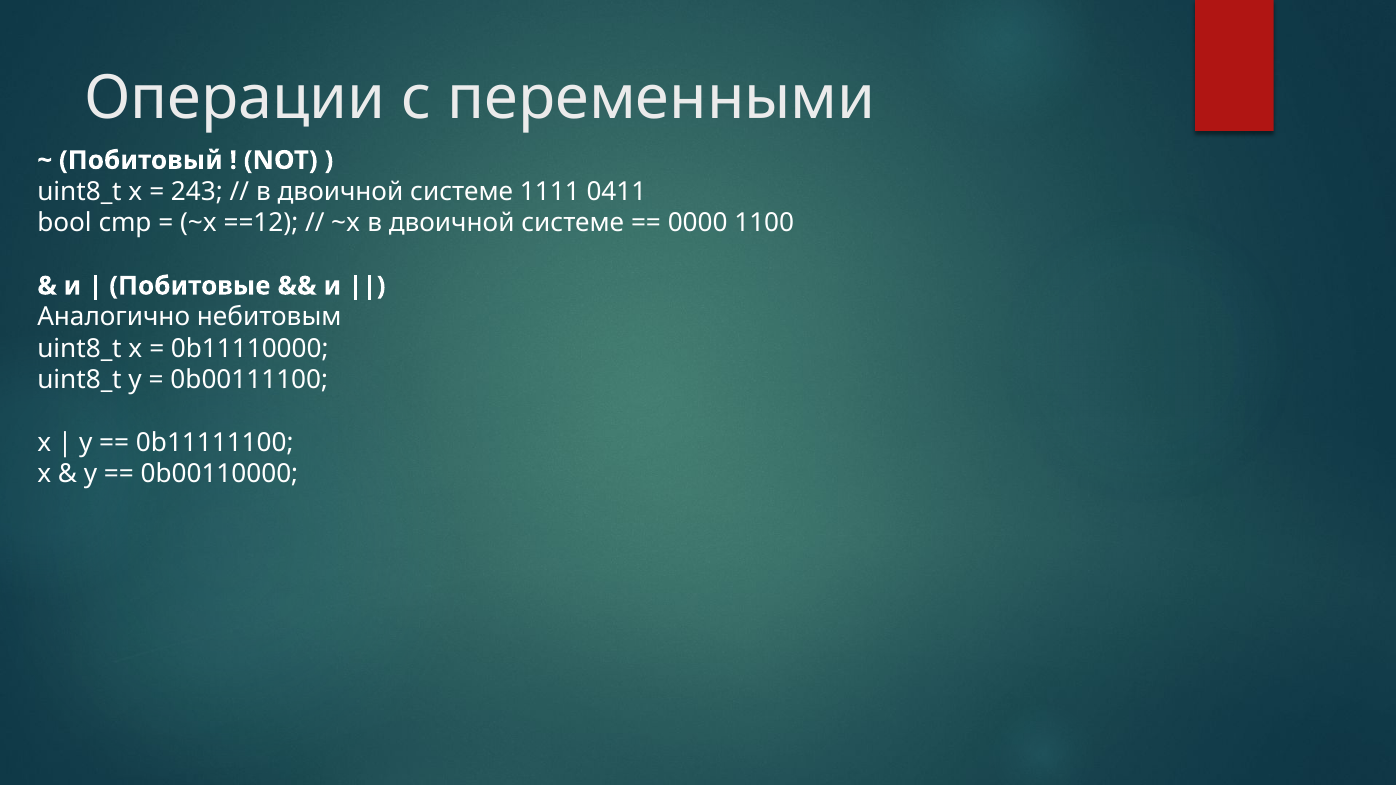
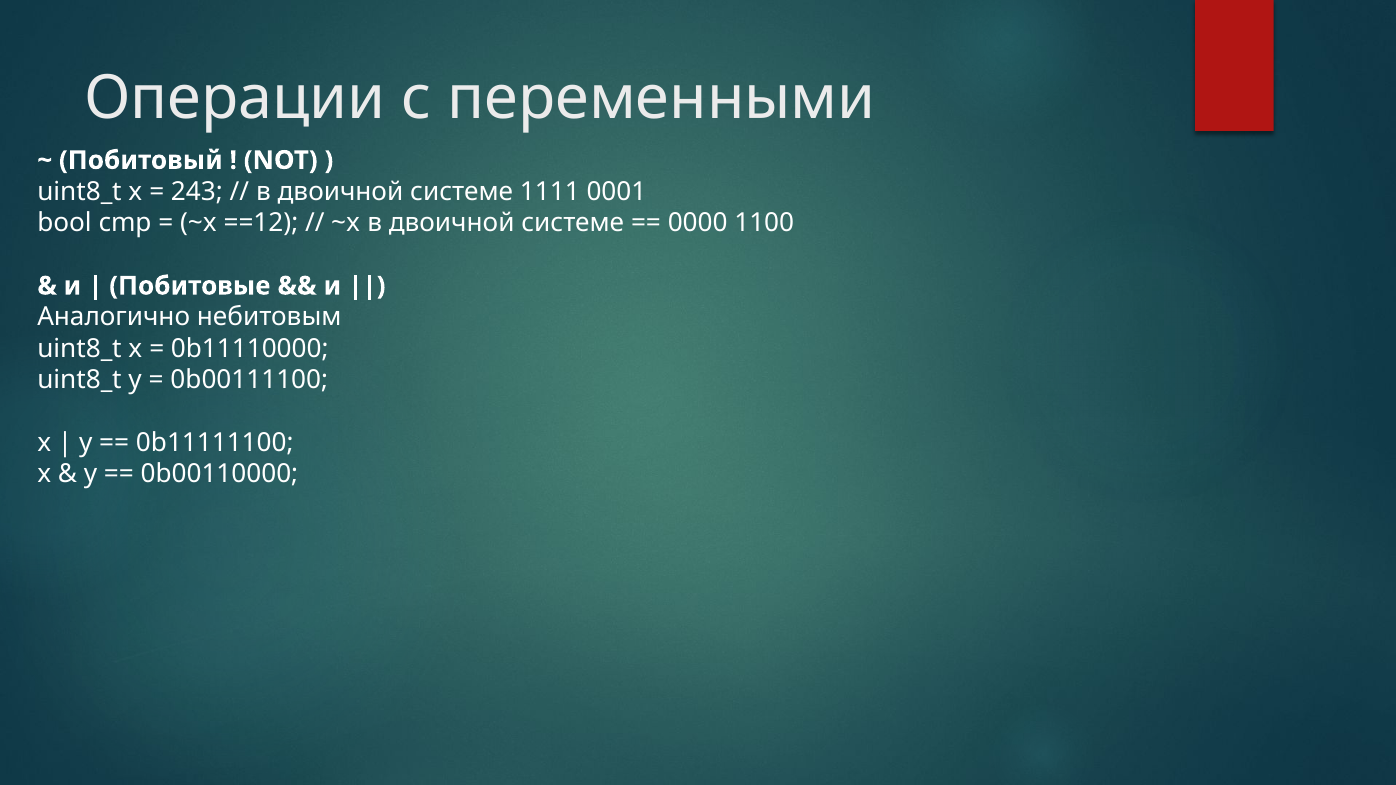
0411: 0411 -> 0001
